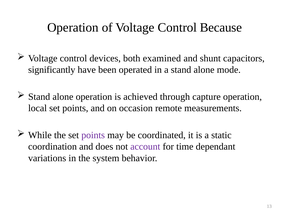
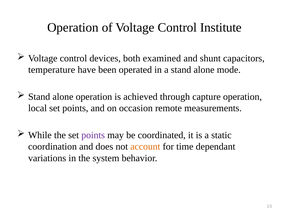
Because: Because -> Institute
significantly: significantly -> temperature
account colour: purple -> orange
